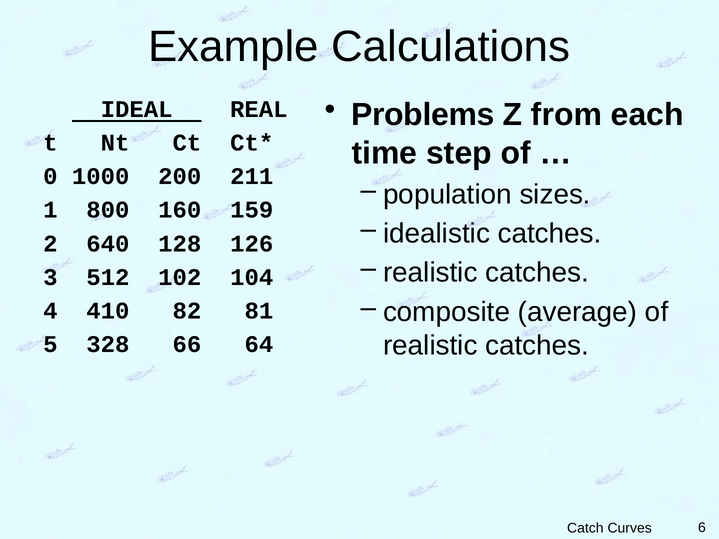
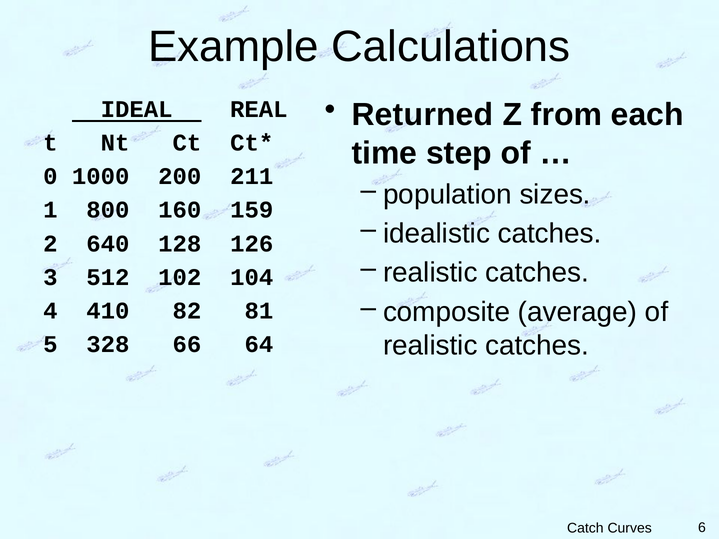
Problems: Problems -> Returned
